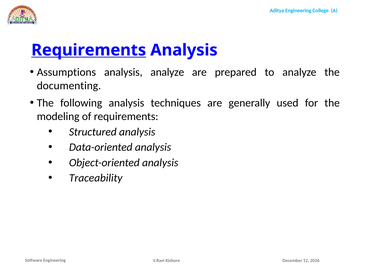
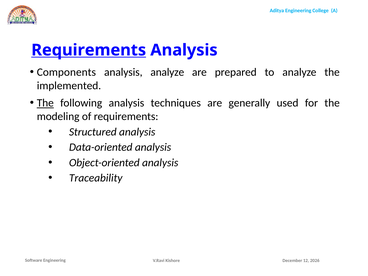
Assumptions: Assumptions -> Components
documenting: documenting -> implemented
The at (45, 103) underline: none -> present
